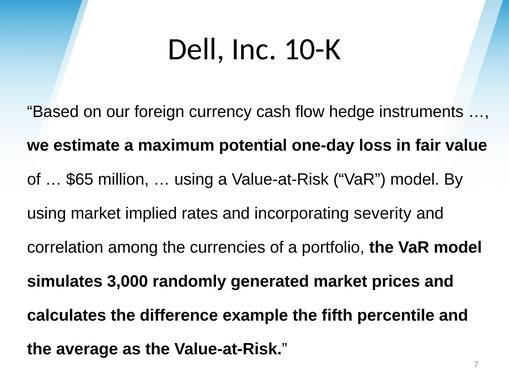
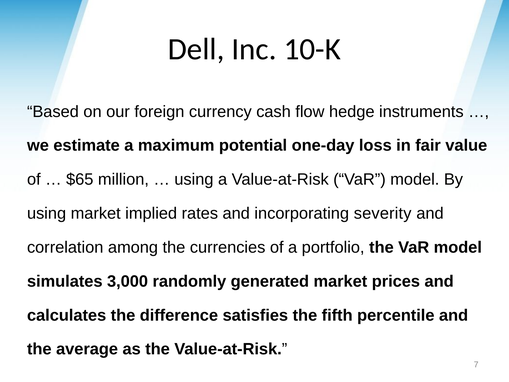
example: example -> satisfies
